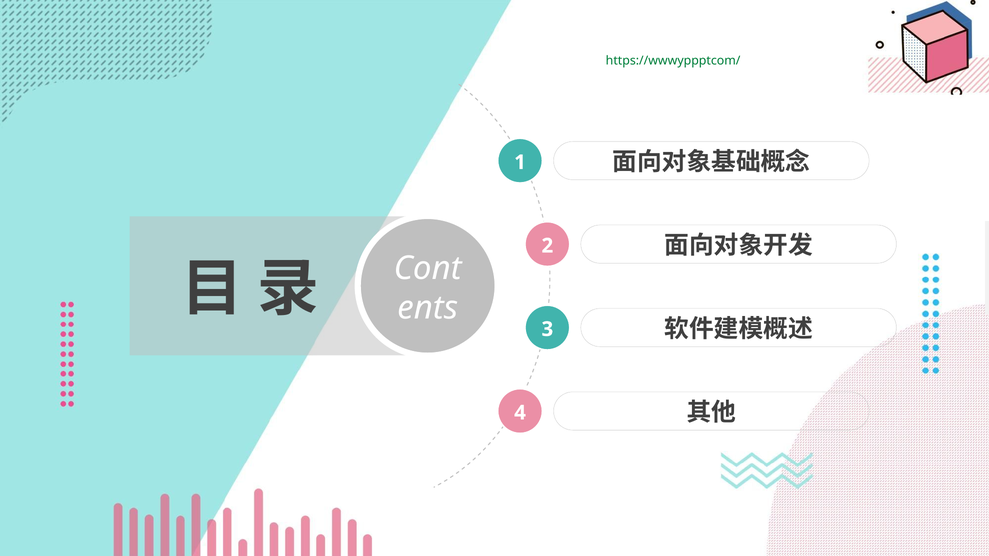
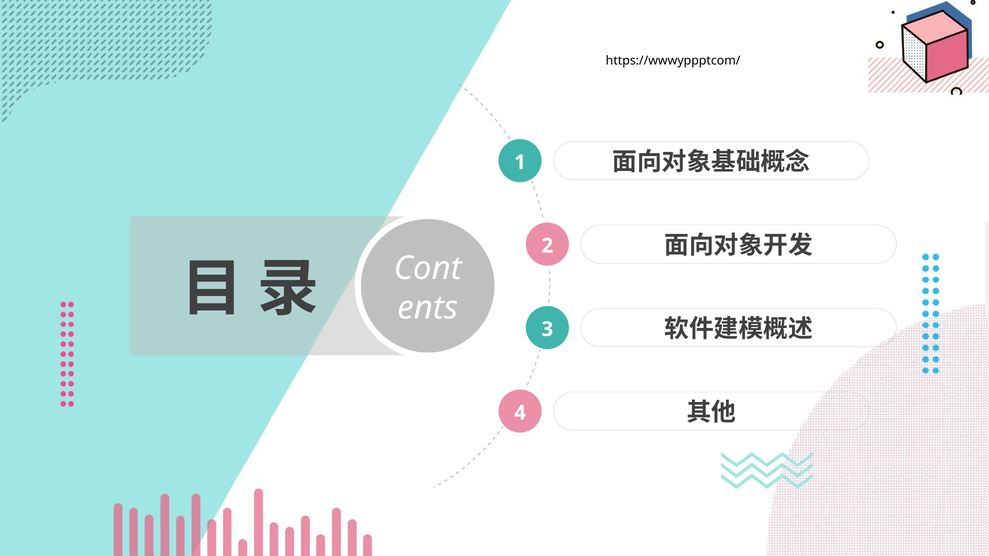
https://wwwyppptcom/ colour: green -> black
